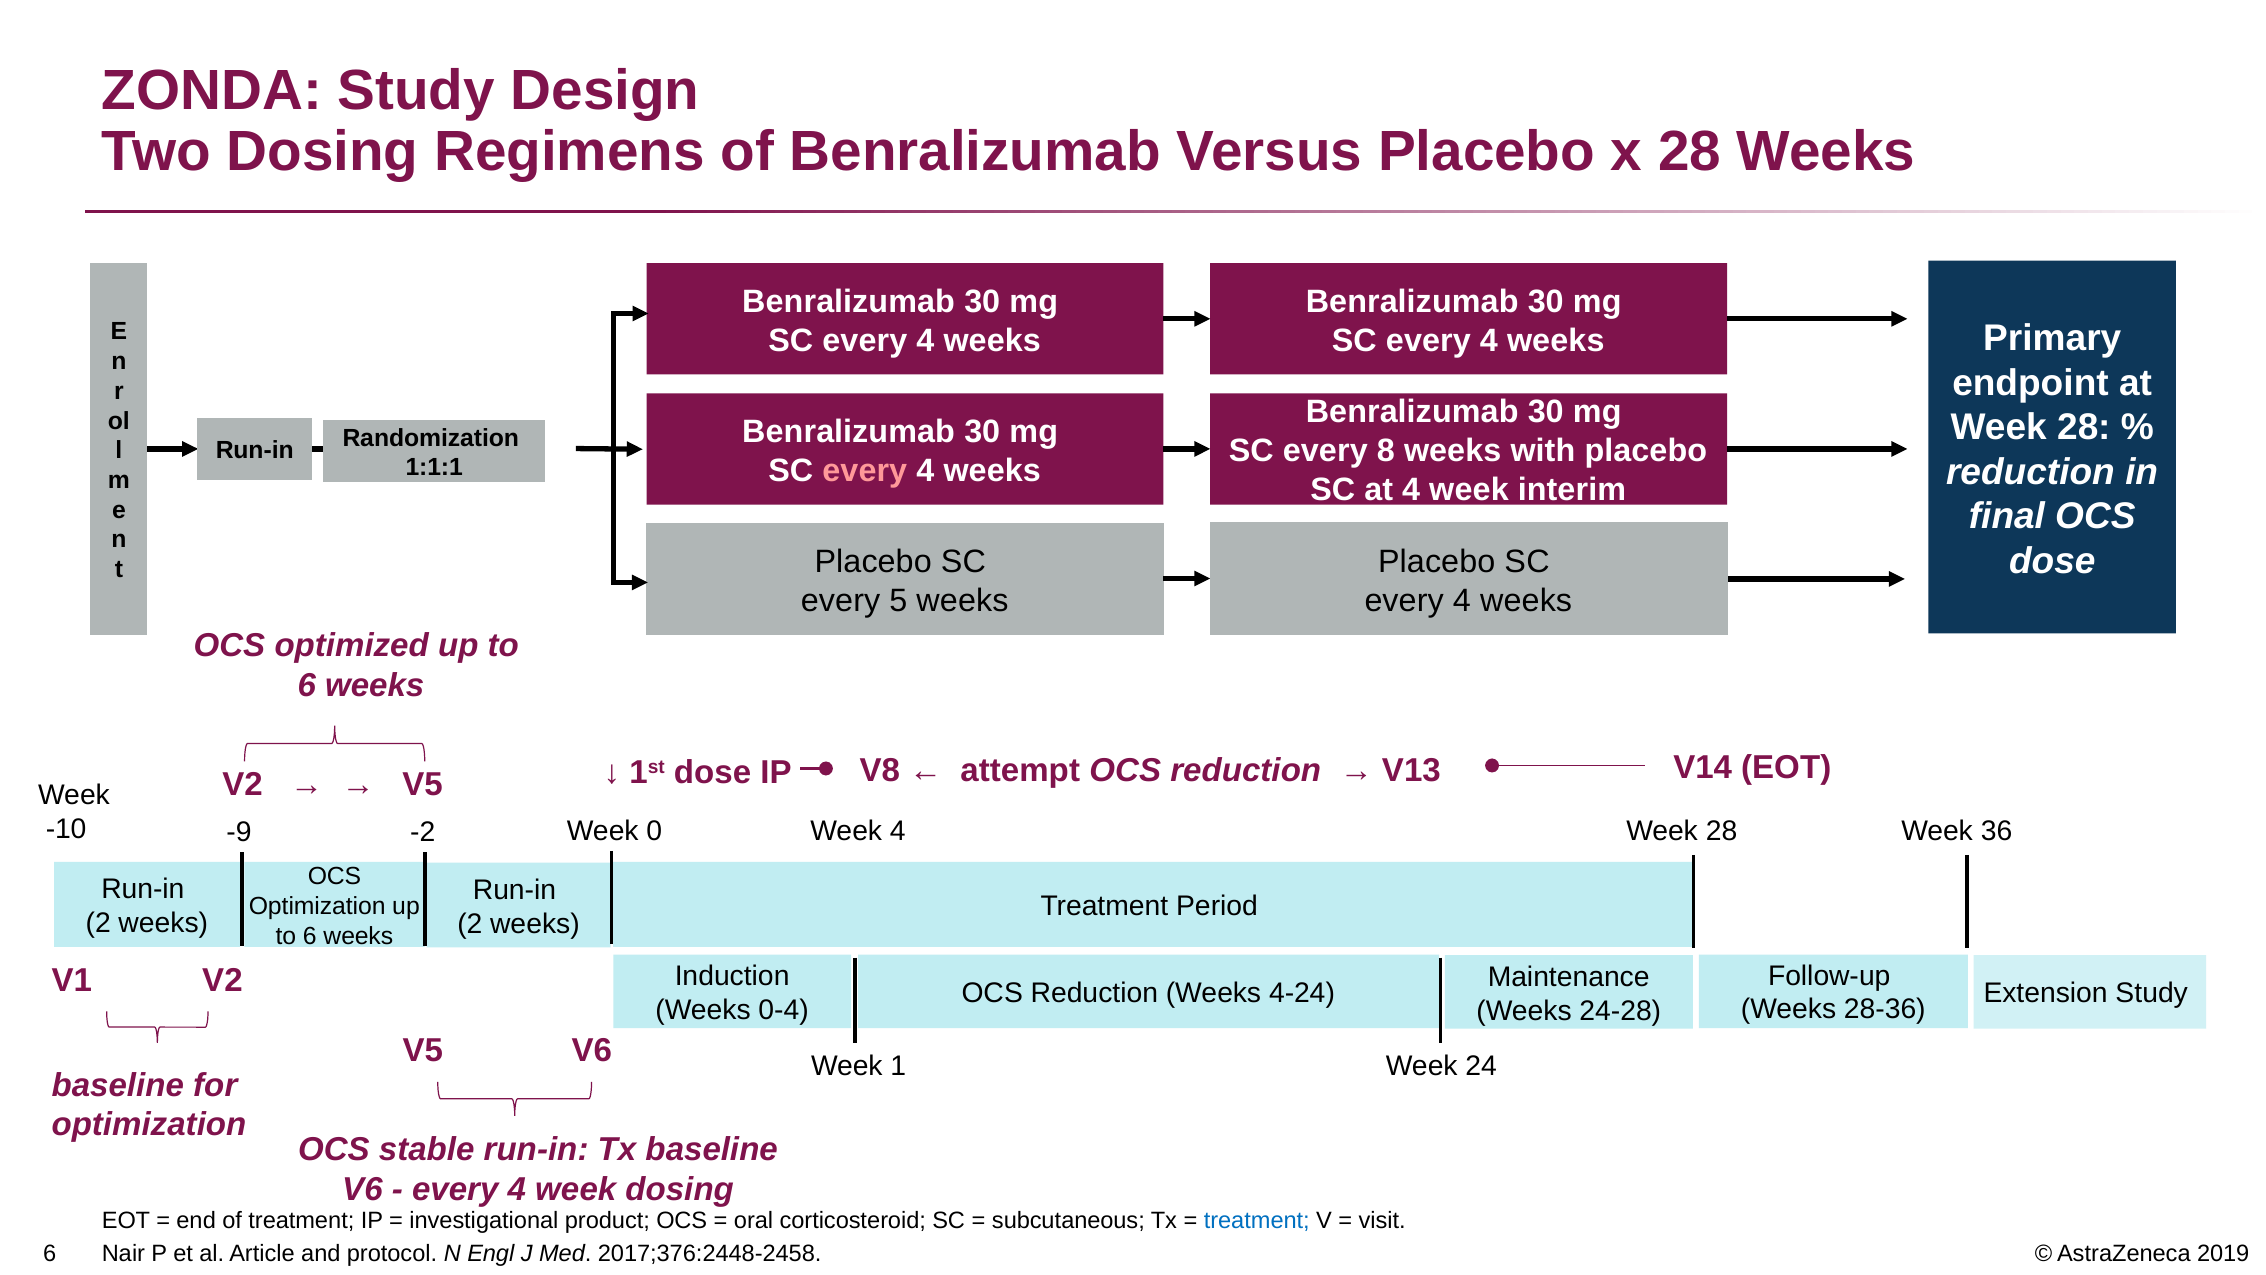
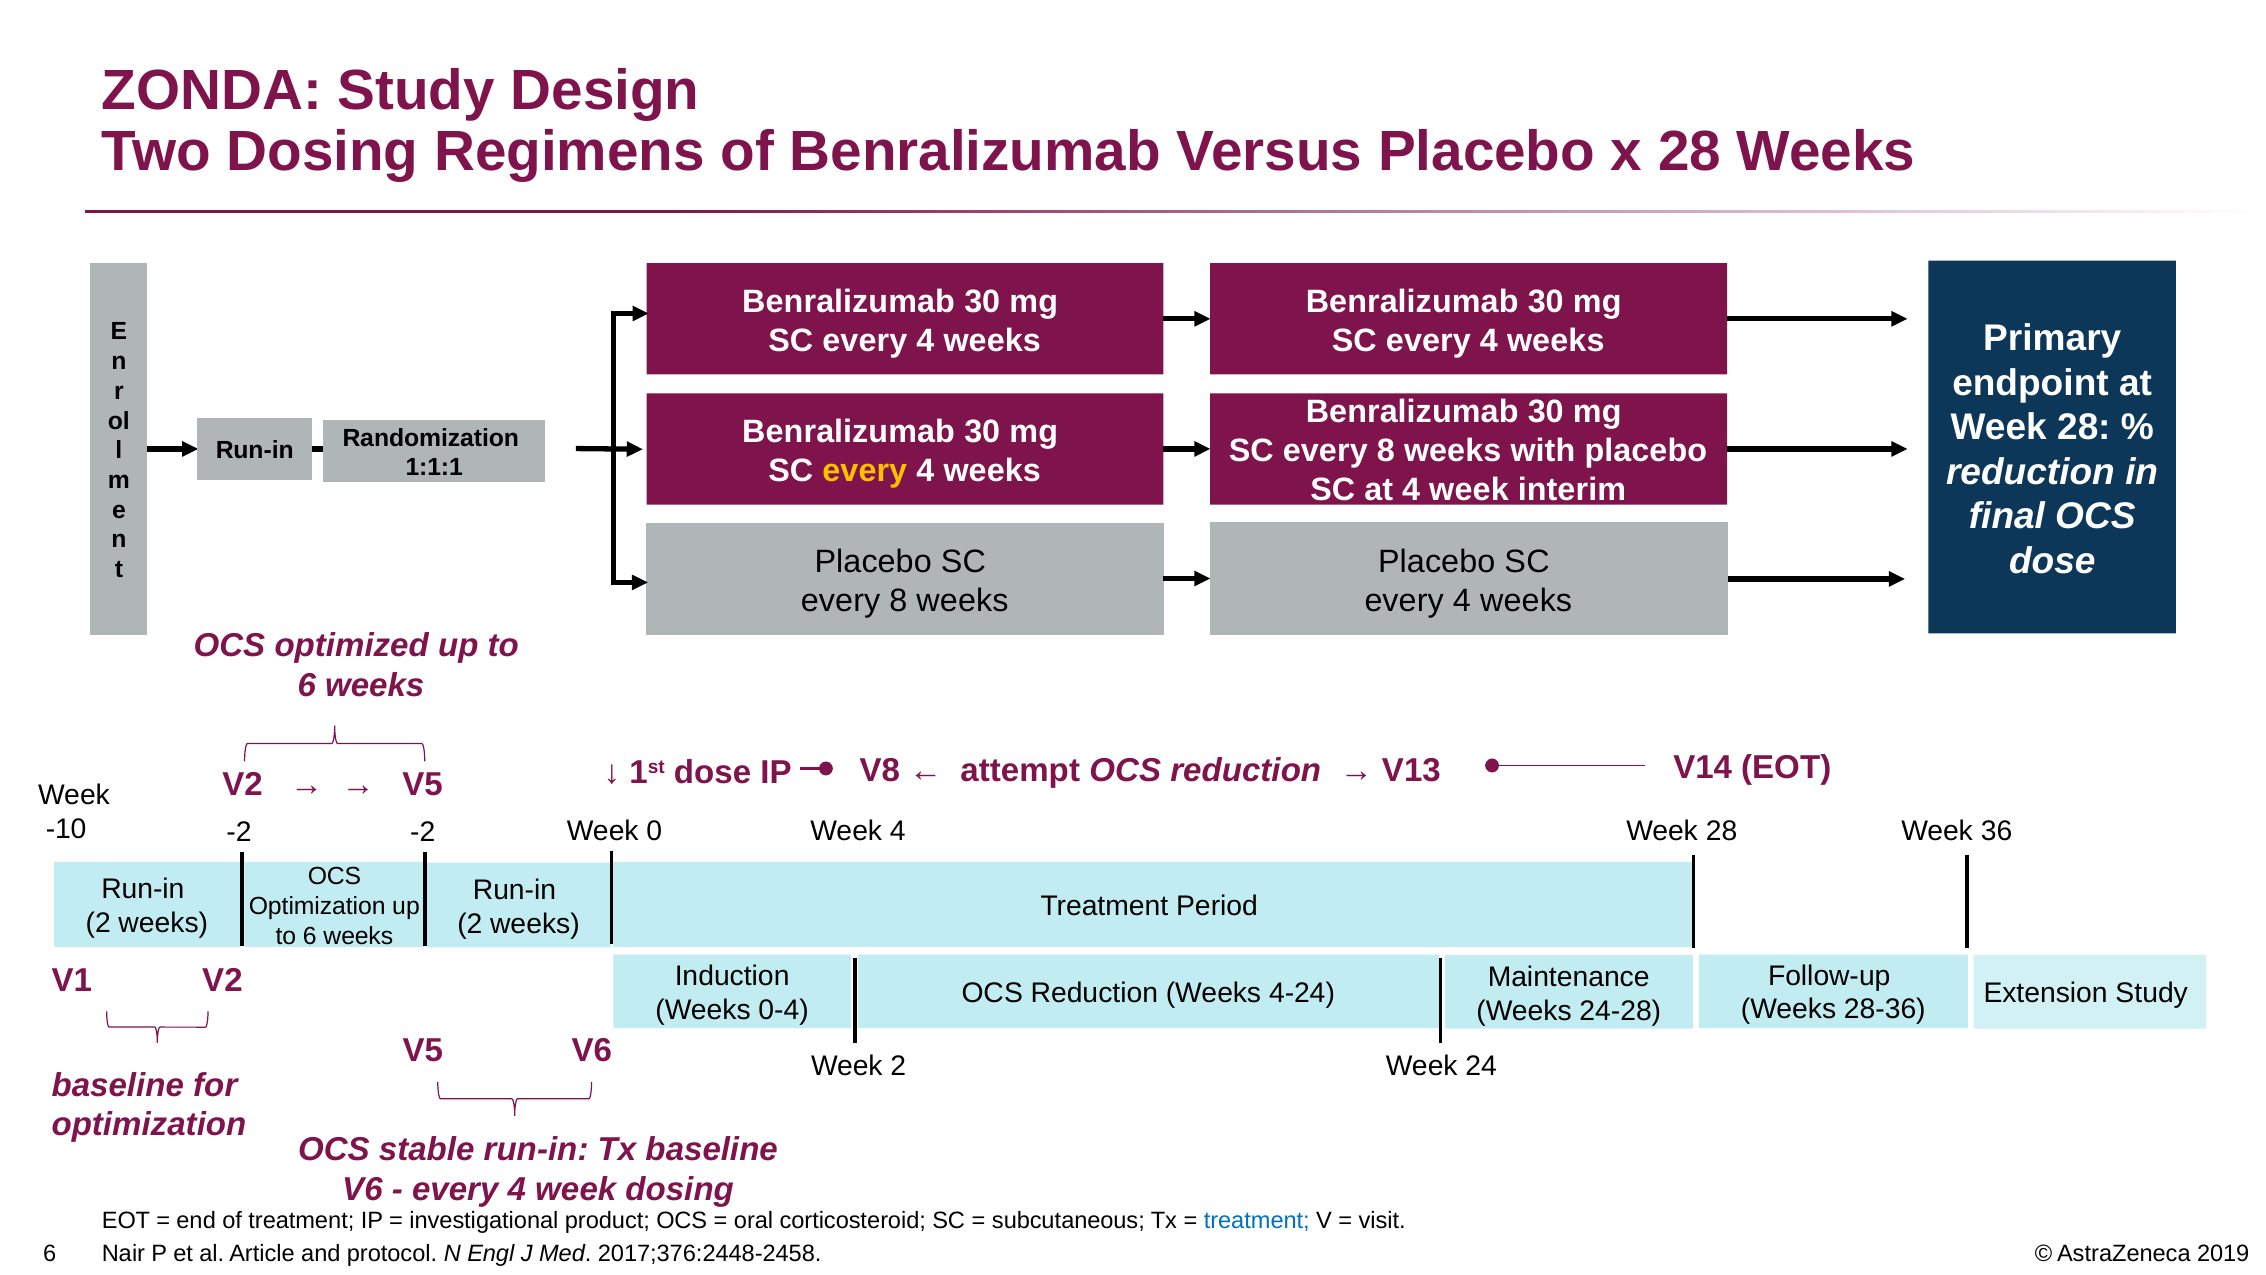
every at (865, 471) colour: pink -> yellow
5 at (898, 601): 5 -> 8
-9 at (239, 832): -9 -> -2
Week 1: 1 -> 2
